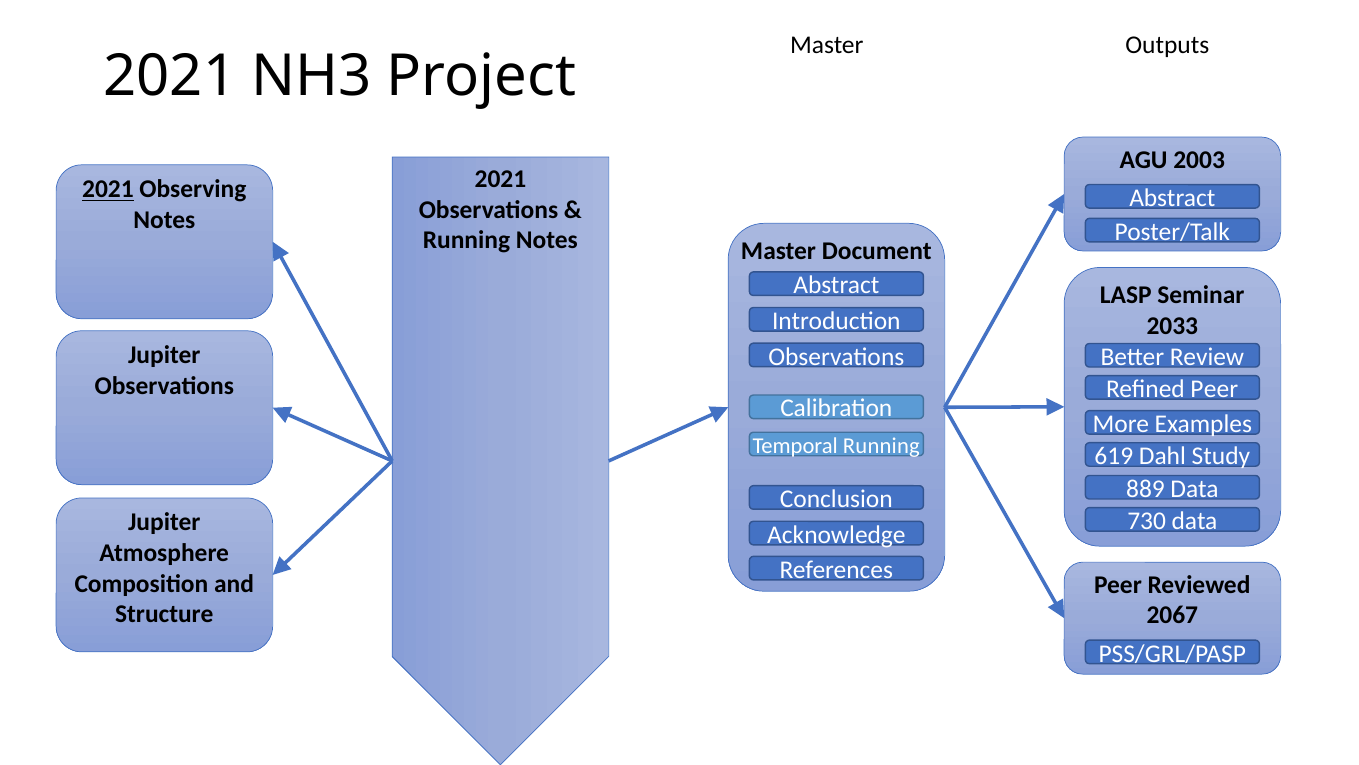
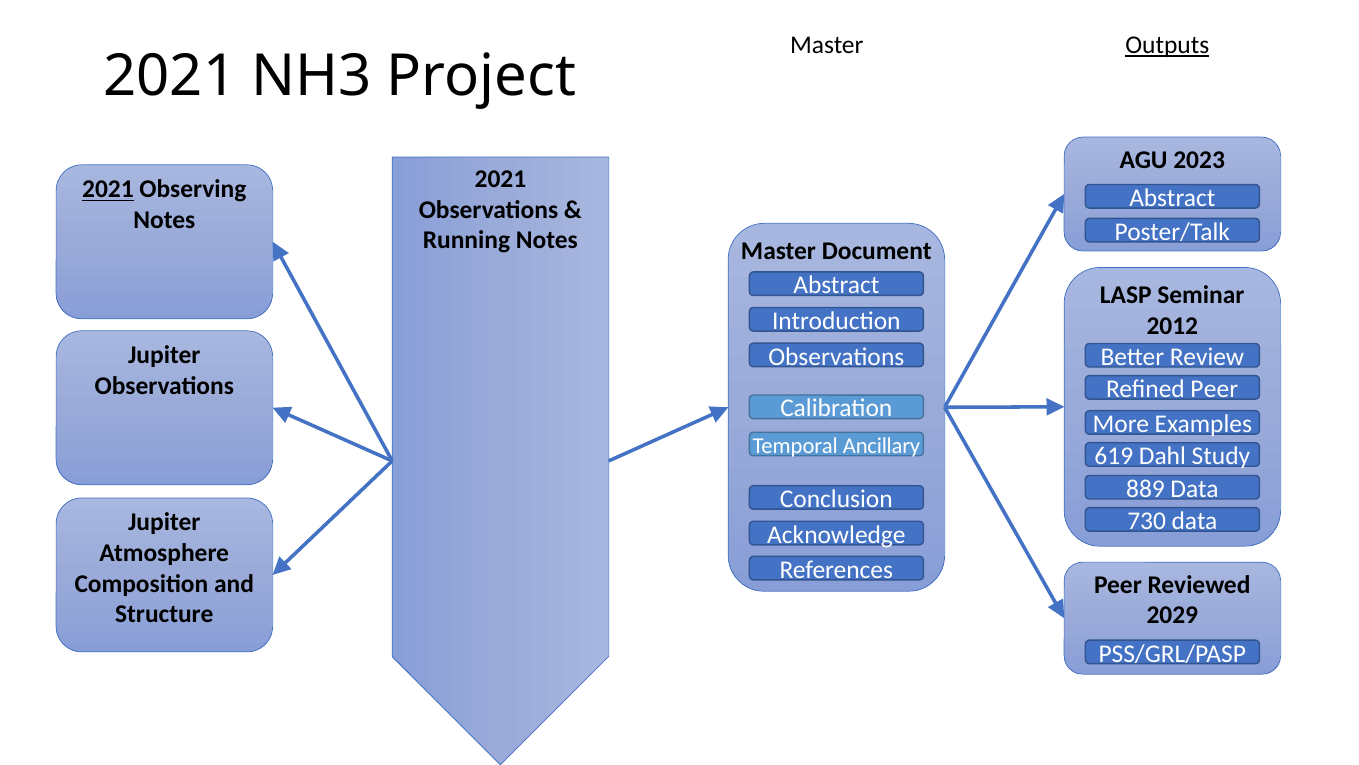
Outputs underline: none -> present
2003: 2003 -> 2023
2033: 2033 -> 2012
Temporal Running: Running -> Ancillary
2067: 2067 -> 2029
